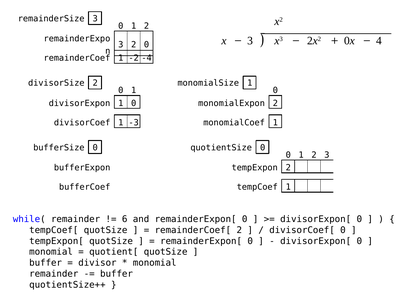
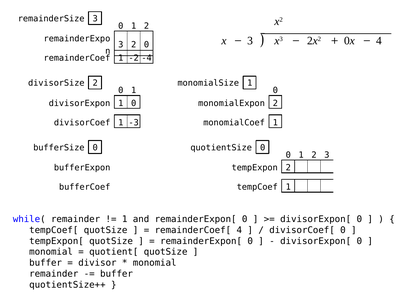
6 at (125, 219): 6 -> 1
remainderCoef[ 2: 2 -> 4
